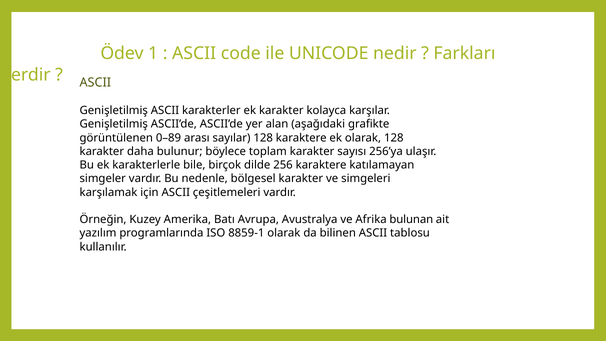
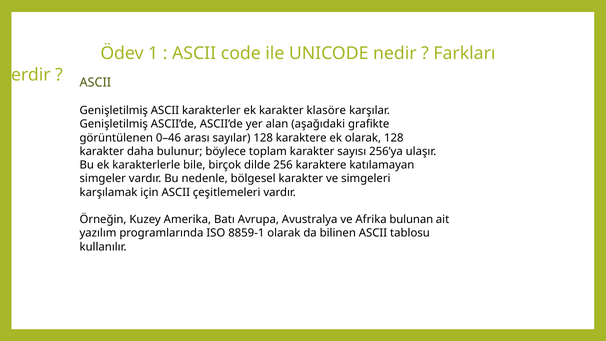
kolayca: kolayca -> klasöre
0–89: 0–89 -> 0–46
